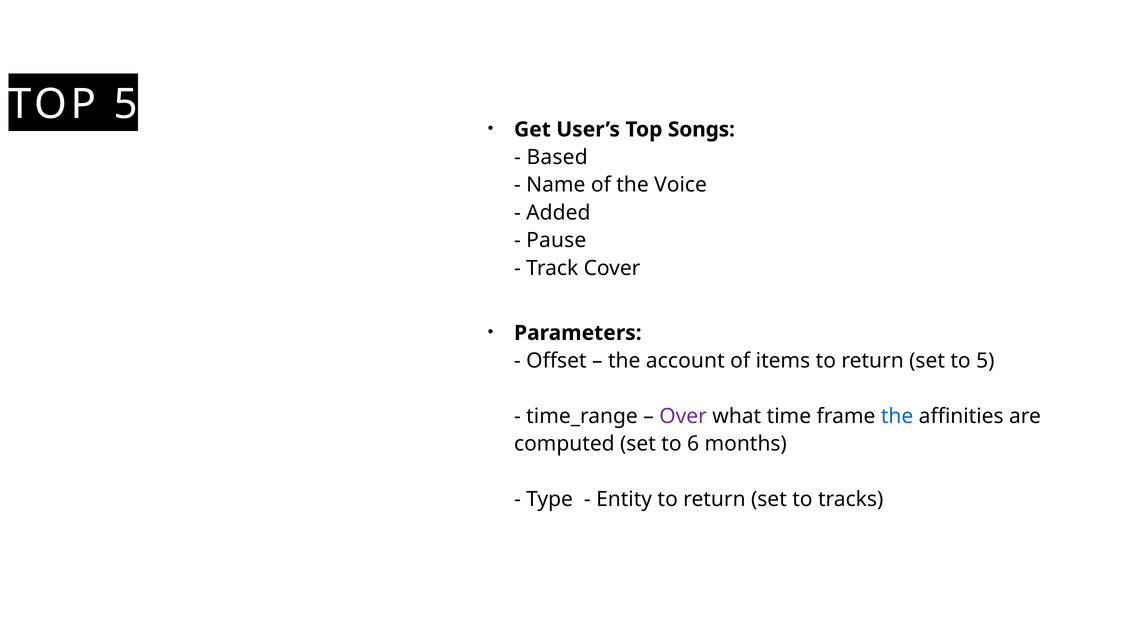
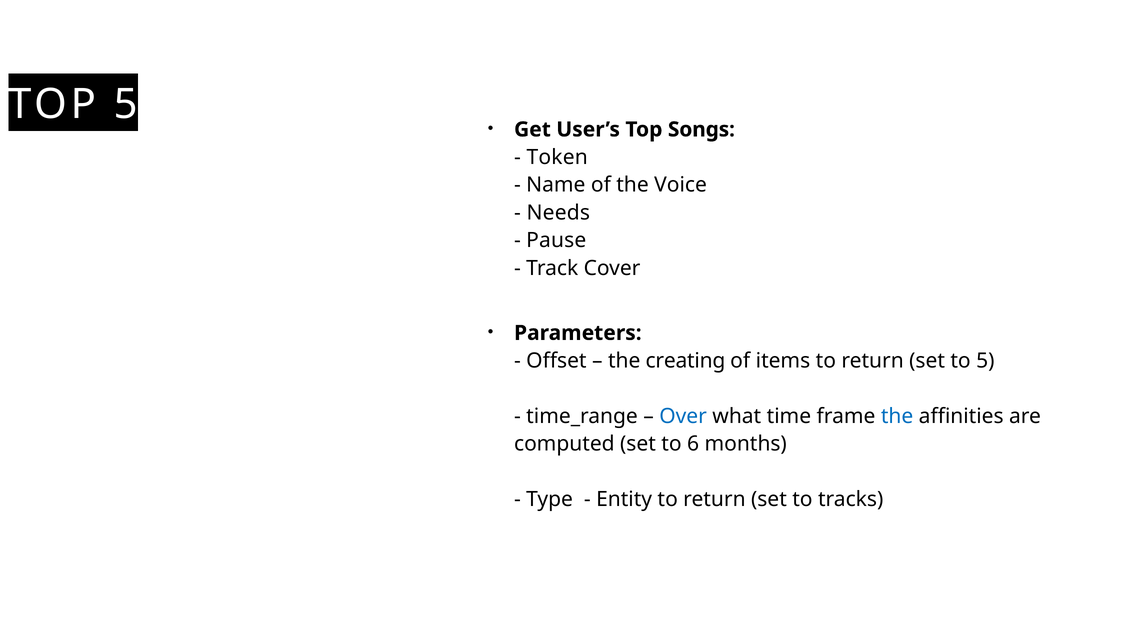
Based: Based -> Token
Added: Added -> Needs
account: account -> creating
Over colour: purple -> blue
